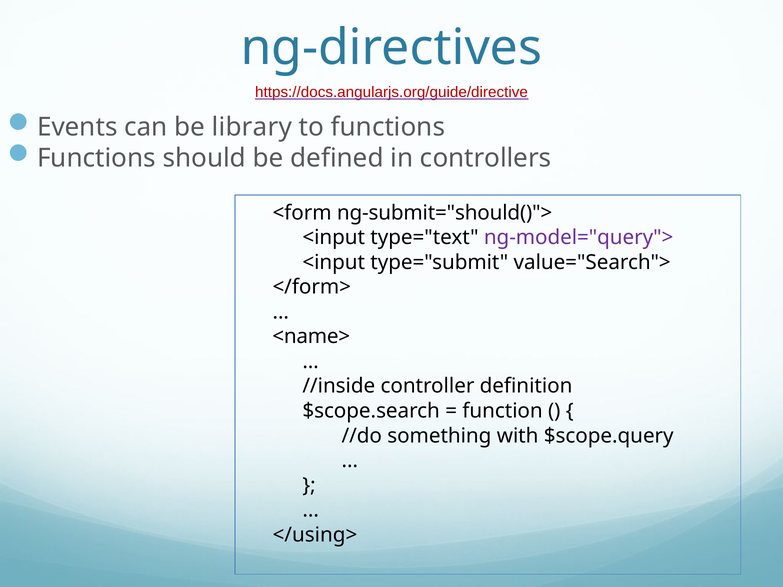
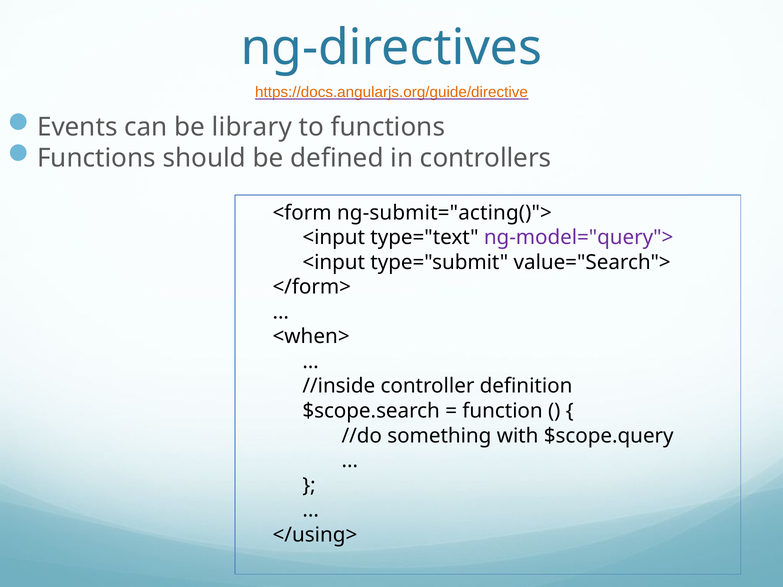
https://docs.angularjs.org/guide/directive colour: red -> orange
ng-submit="should()">: ng-submit="should()"> -> ng-submit="acting()">
<name>: <name> -> <when>
